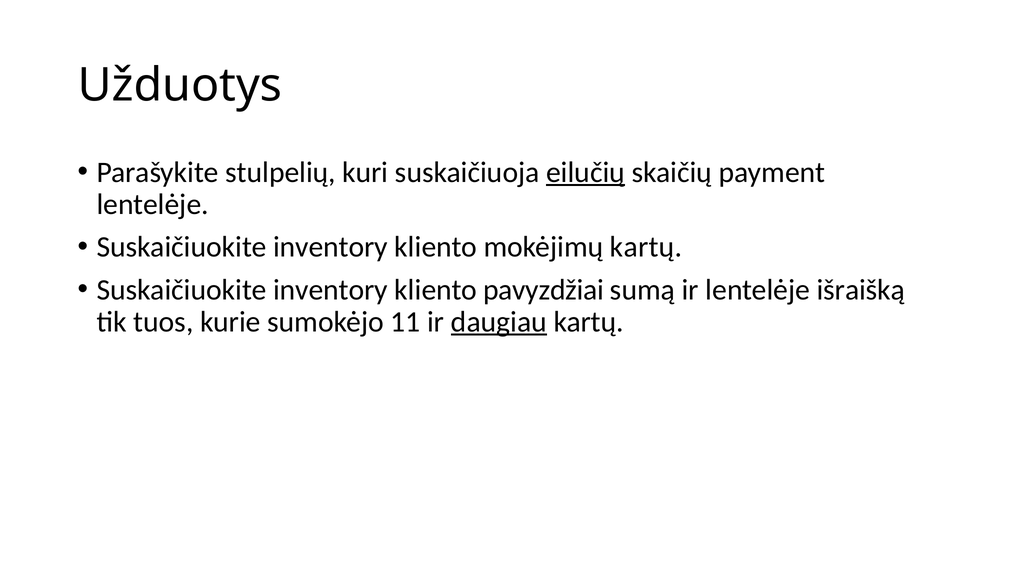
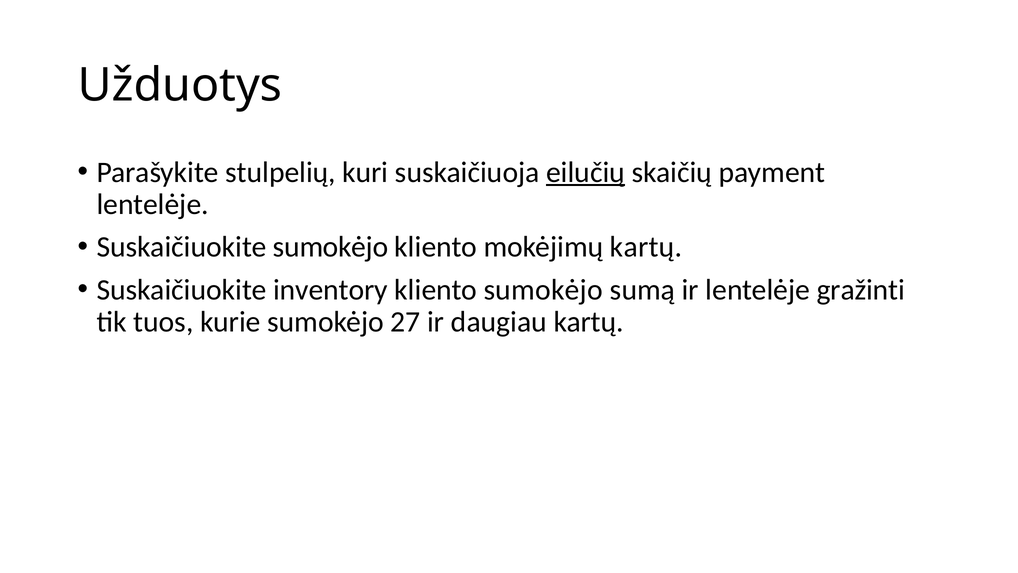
inventory at (331, 247): inventory -> sumokėjo
kliento pavyzdžiai: pavyzdžiai -> sumokėjo
išraišką: išraišką -> gražinti
11: 11 -> 27
daugiau underline: present -> none
